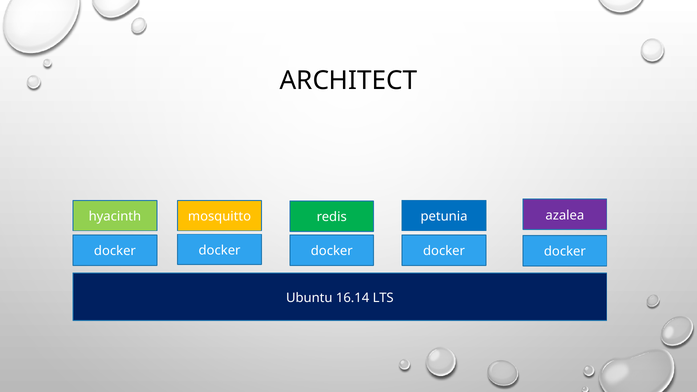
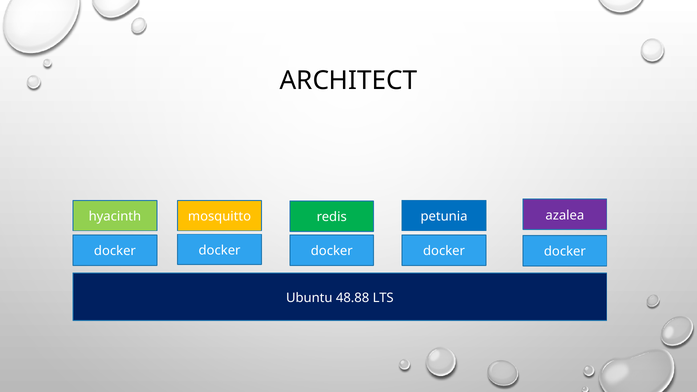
16.14: 16.14 -> 48.88
